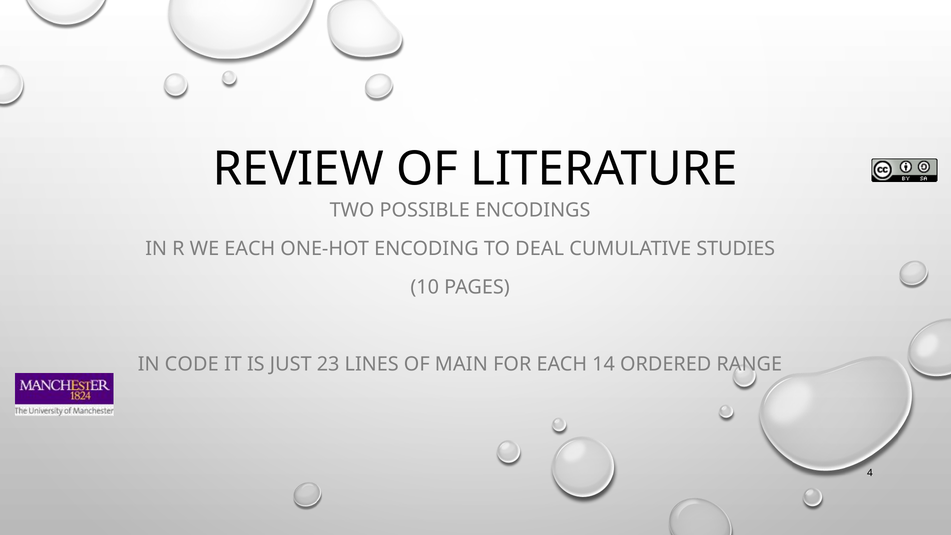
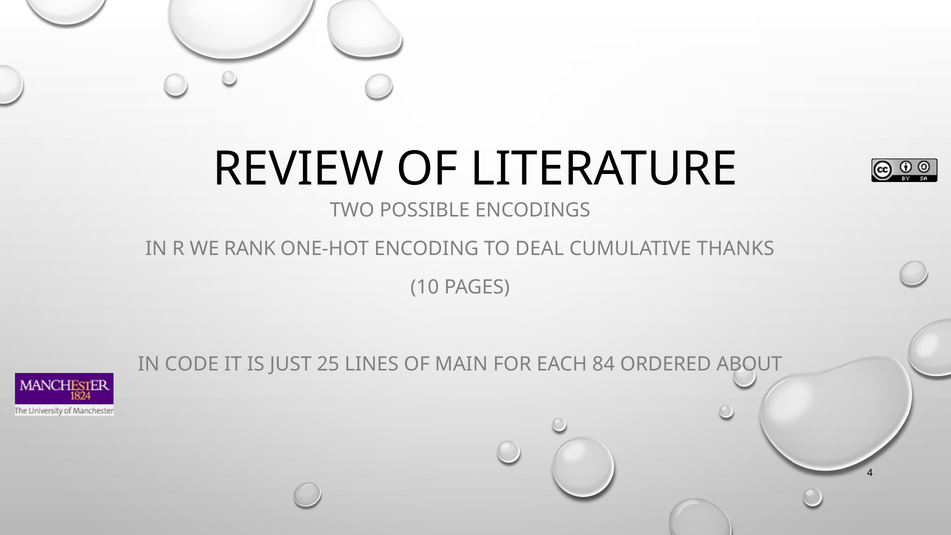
WE EACH: EACH -> RANK
STUDIES: STUDIES -> THANKS
23: 23 -> 25
14: 14 -> 84
RANGE: RANGE -> ABOUT
